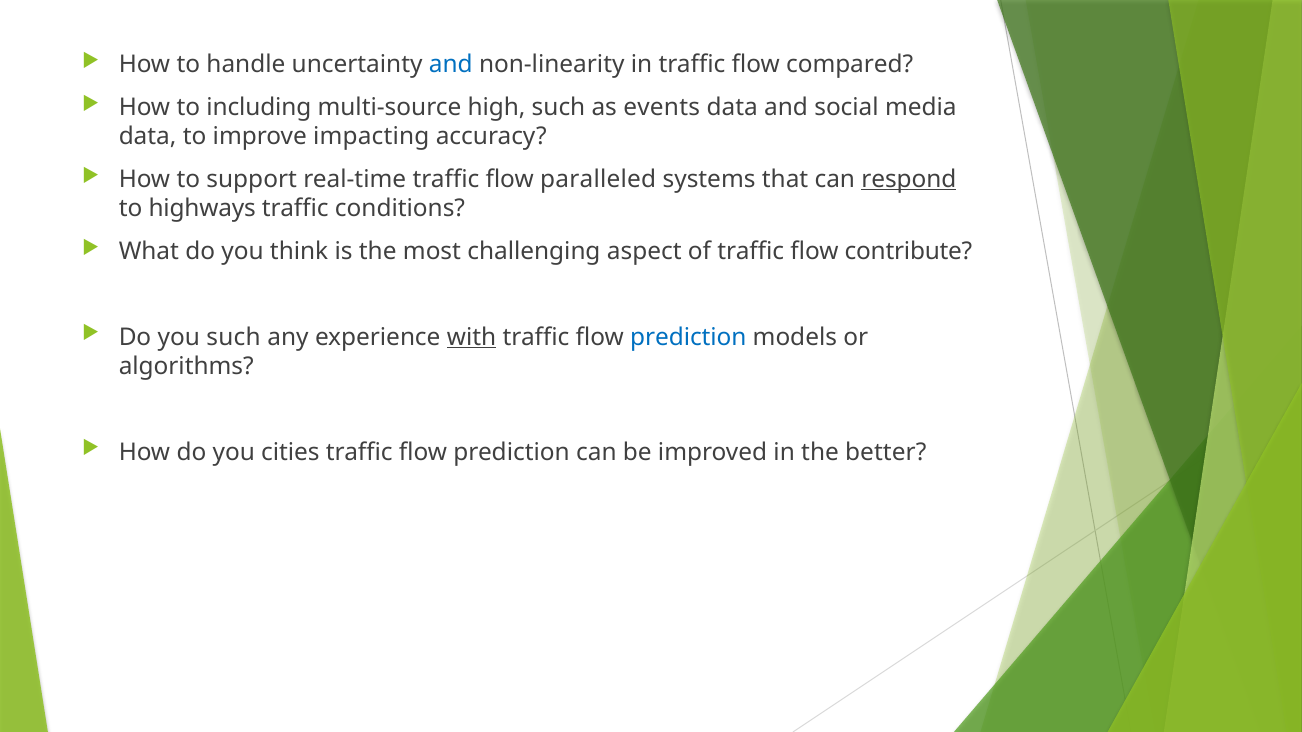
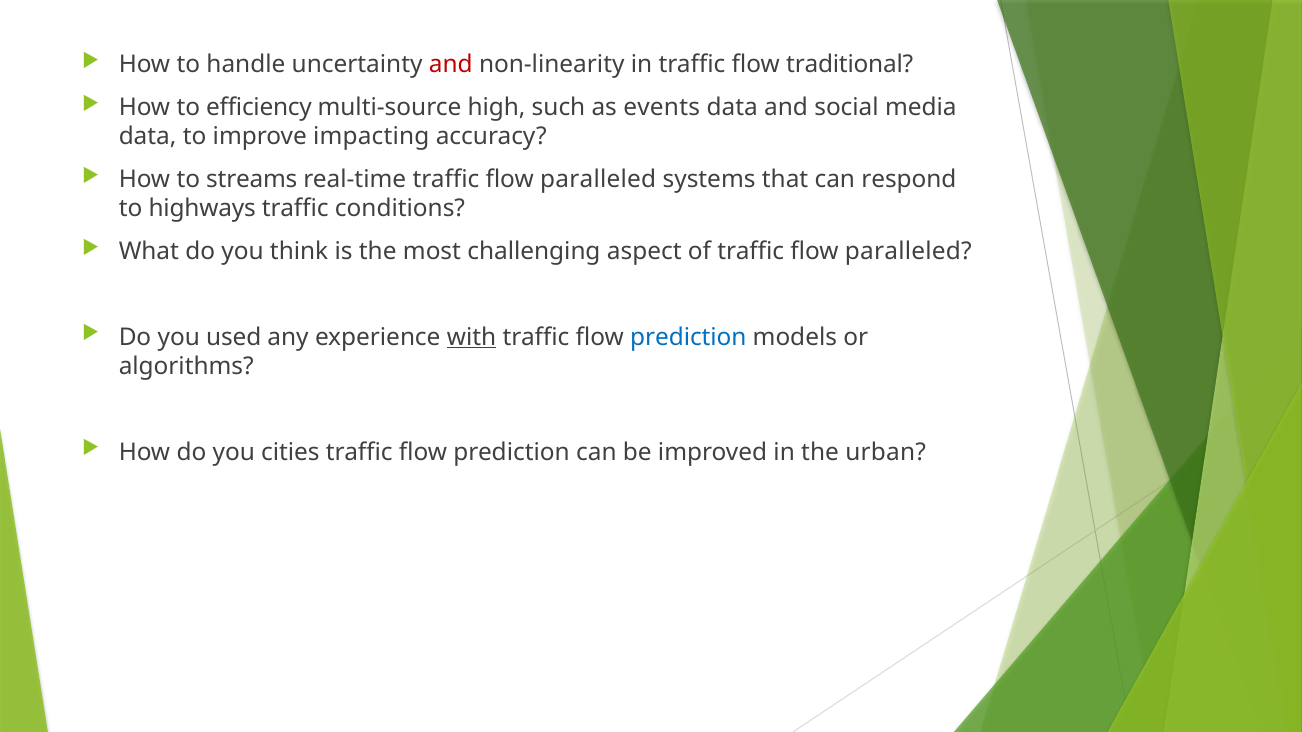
and at (451, 64) colour: blue -> red
compared: compared -> traditional
including: including -> efficiency
support: support -> streams
respond underline: present -> none
of traffic flow contribute: contribute -> paralleled
you such: such -> used
better: better -> urban
